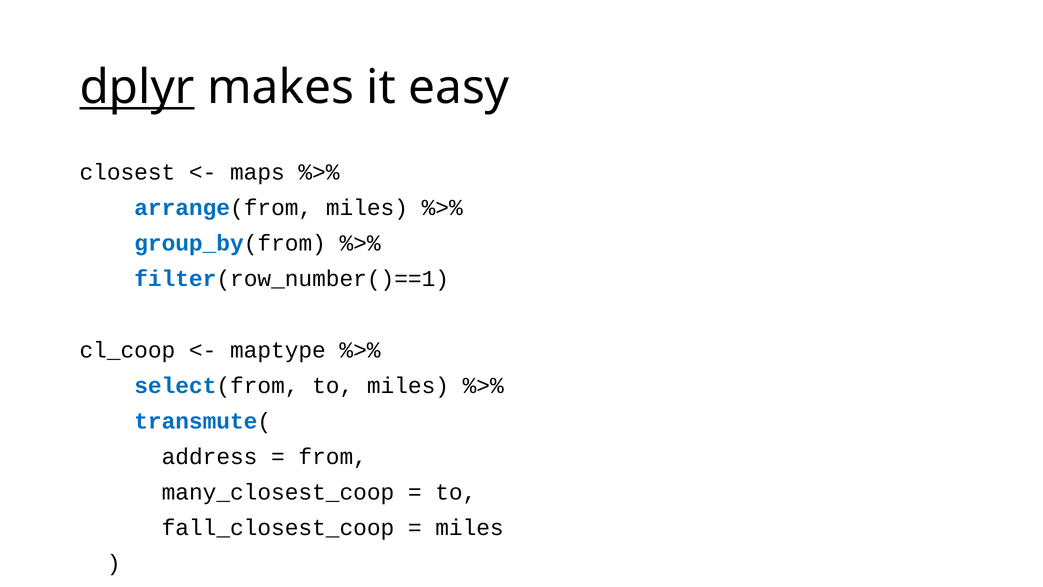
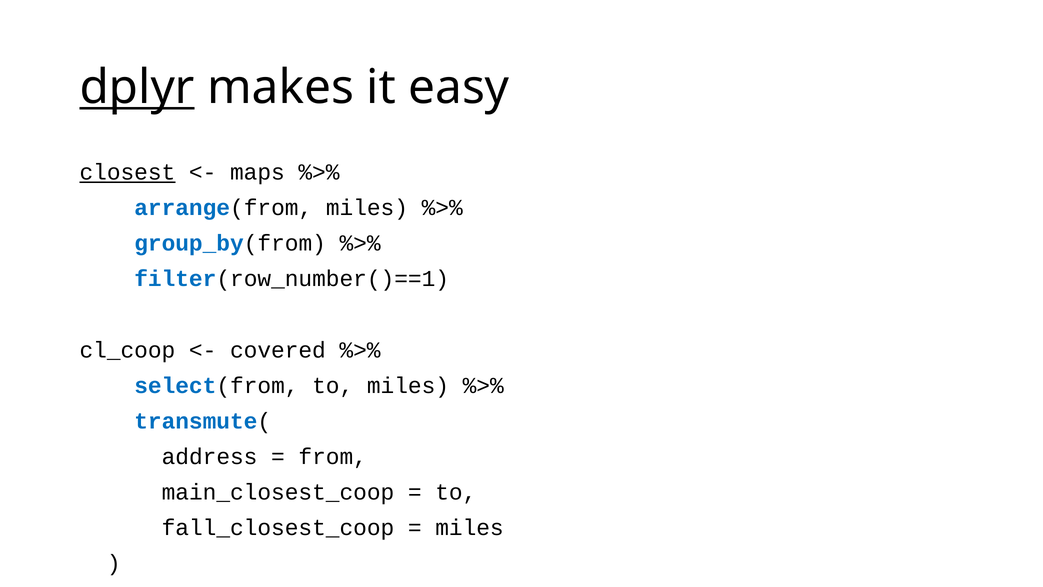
closest underline: none -> present
maptype: maptype -> covered
many_closest_coop: many_closest_coop -> main_closest_coop
